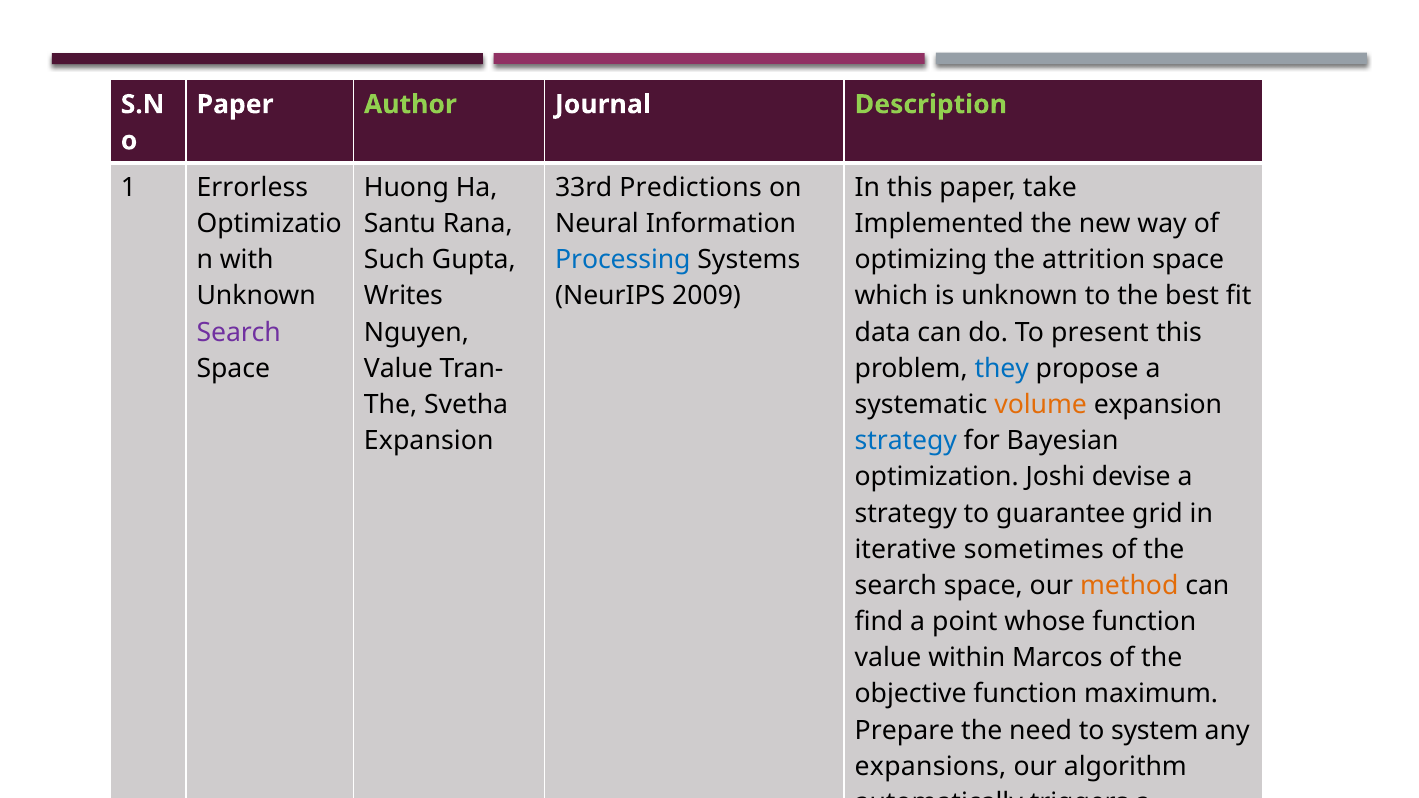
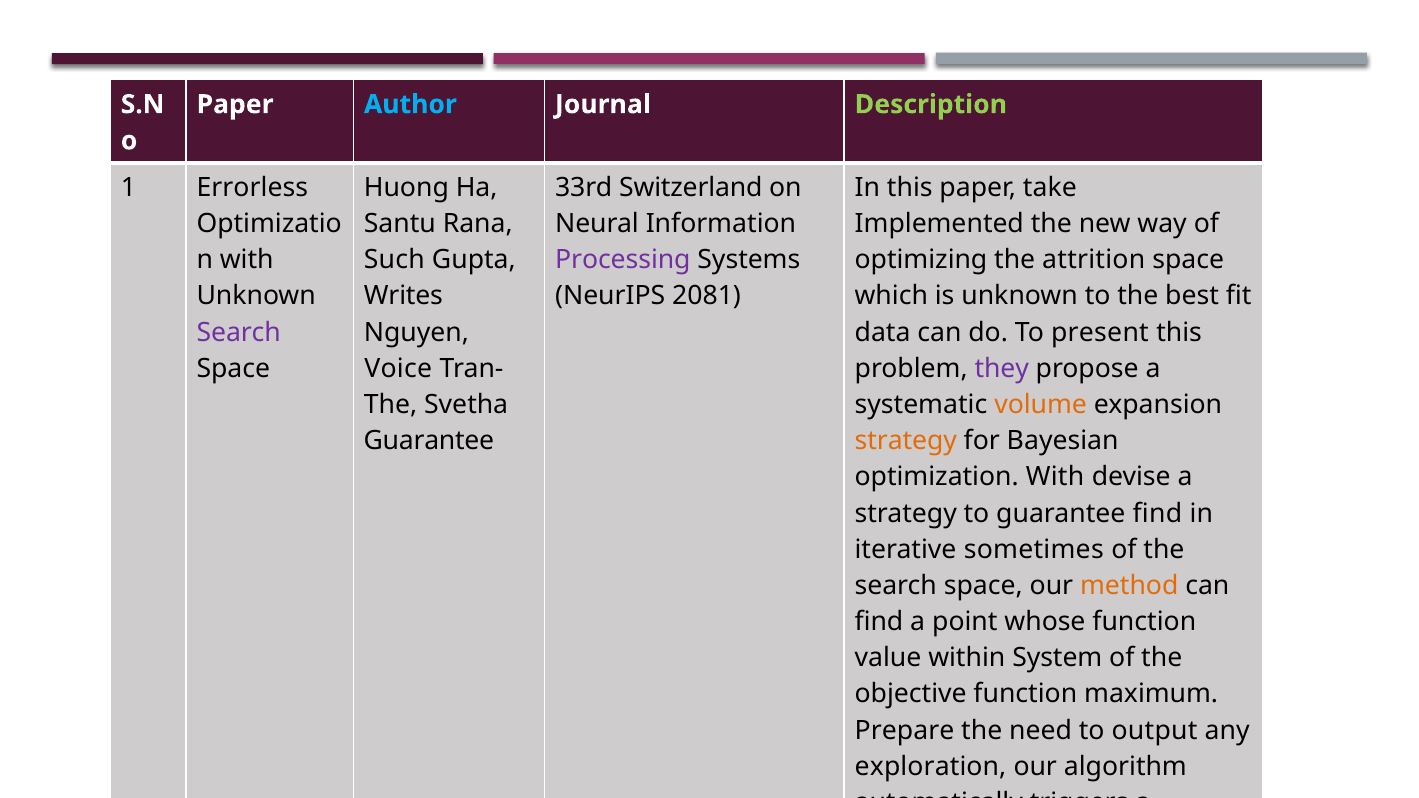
Author colour: light green -> light blue
Predictions: Predictions -> Switzerland
Processing colour: blue -> purple
2009: 2009 -> 2081
Value at (398, 369): Value -> Voice
they colour: blue -> purple
Expansion at (429, 441): Expansion -> Guarantee
strategy at (906, 441) colour: blue -> orange
optimization Joshi: Joshi -> With
guarantee grid: grid -> find
Marcos: Marcos -> System
system: system -> output
expansions: expansions -> exploration
